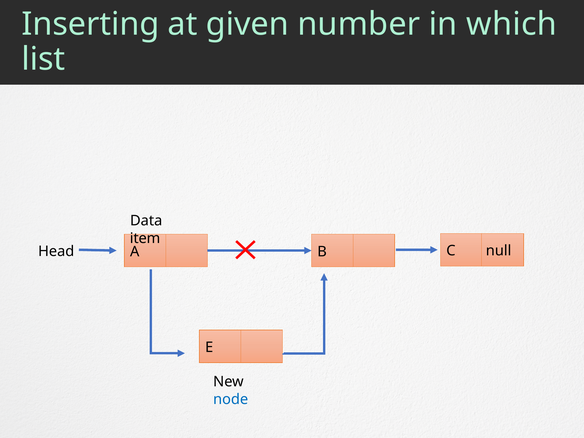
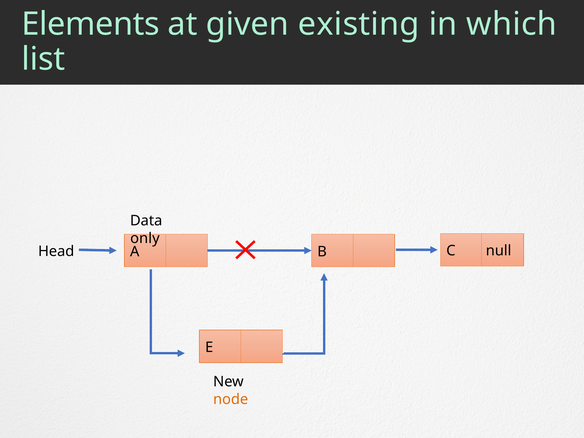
Inserting: Inserting -> Elements
number: number -> existing
item: item -> only
node colour: blue -> orange
